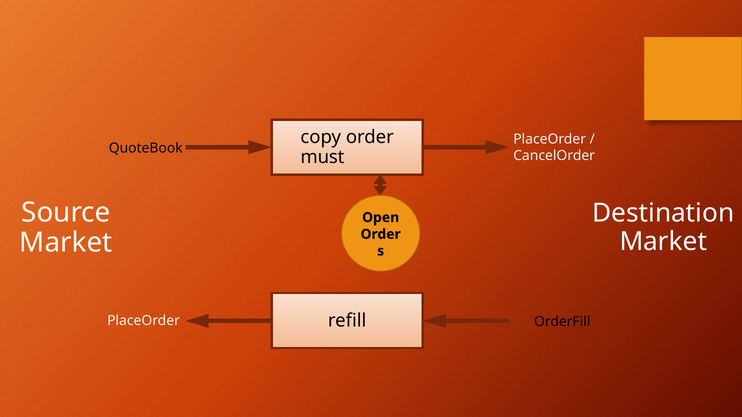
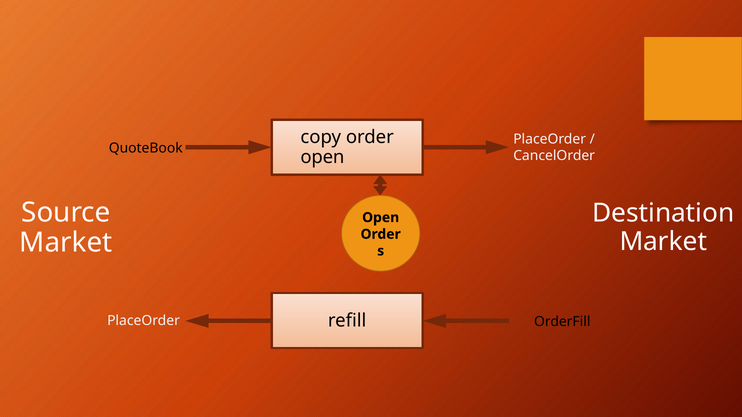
must at (322, 157): must -> open
